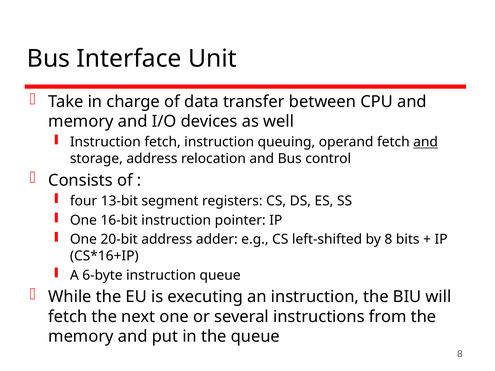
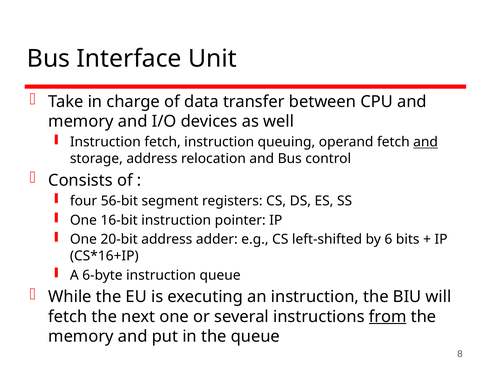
13-bit: 13-bit -> 56-bit
by 8: 8 -> 6
from underline: none -> present
